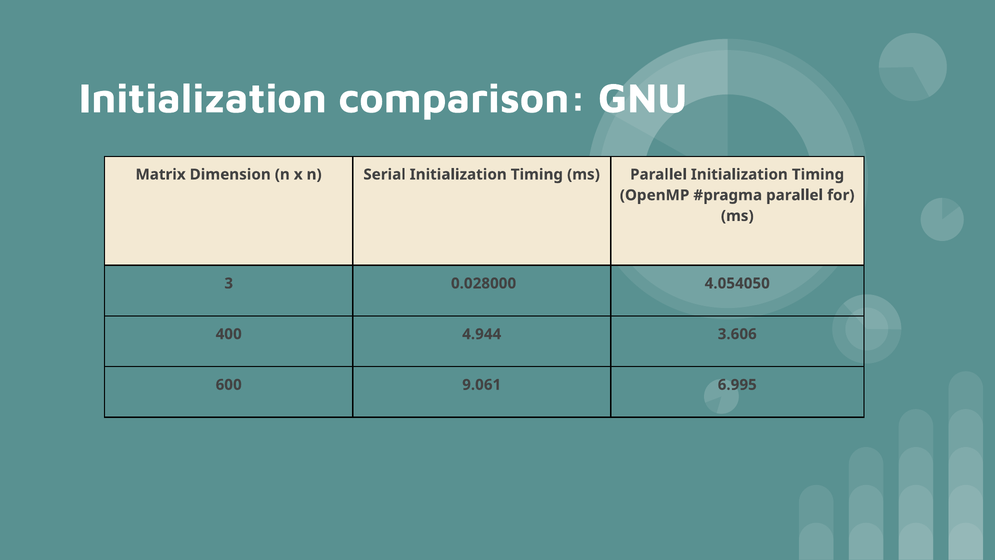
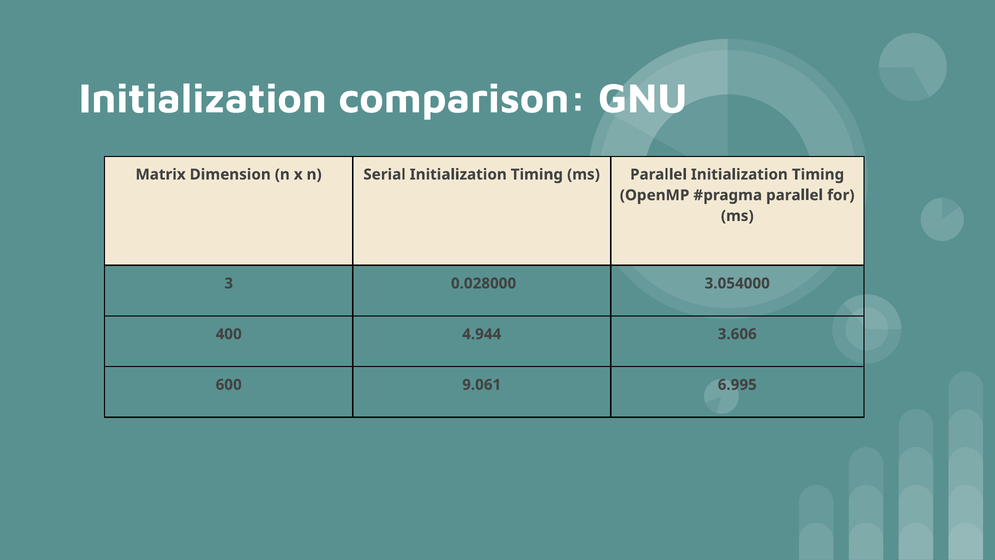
4.054050: 4.054050 -> 3.054000
